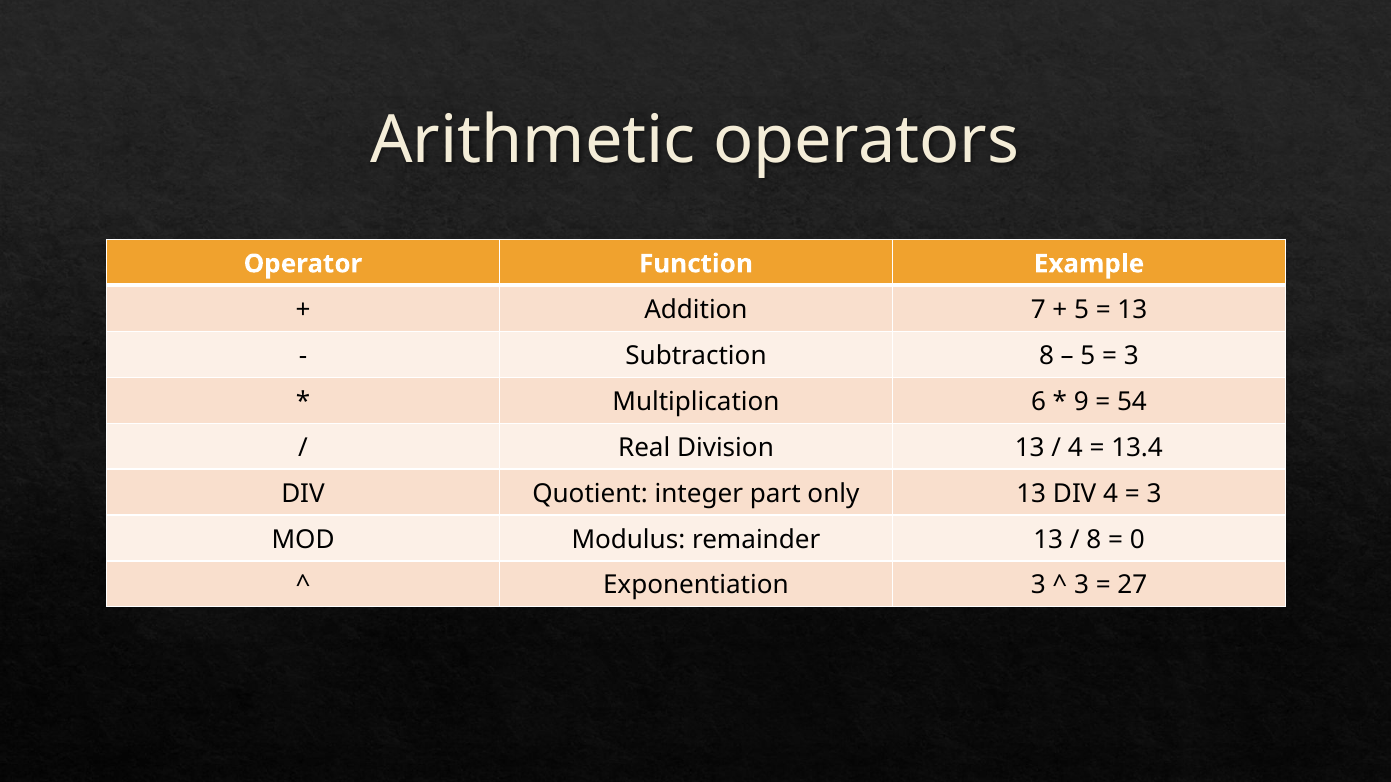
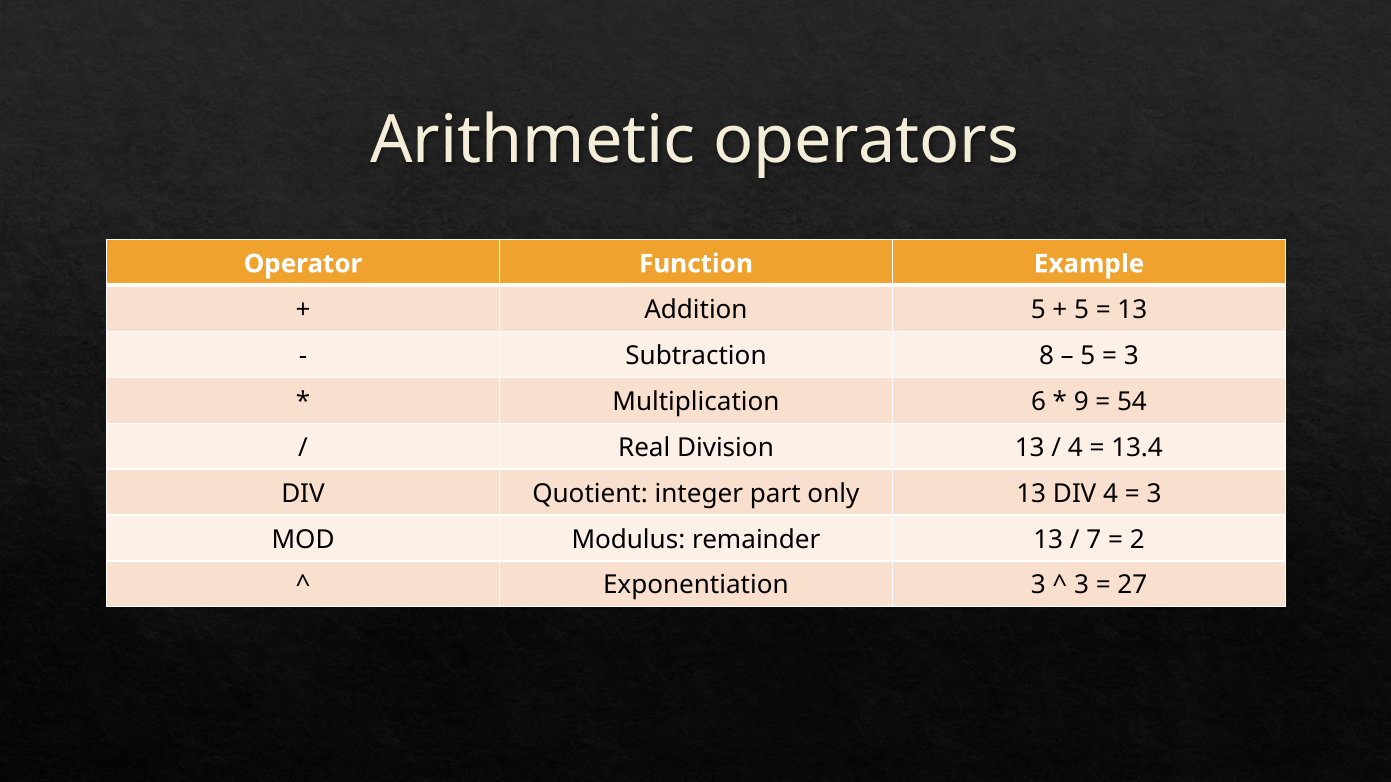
Addition 7: 7 -> 5
8 at (1094, 540): 8 -> 7
0: 0 -> 2
